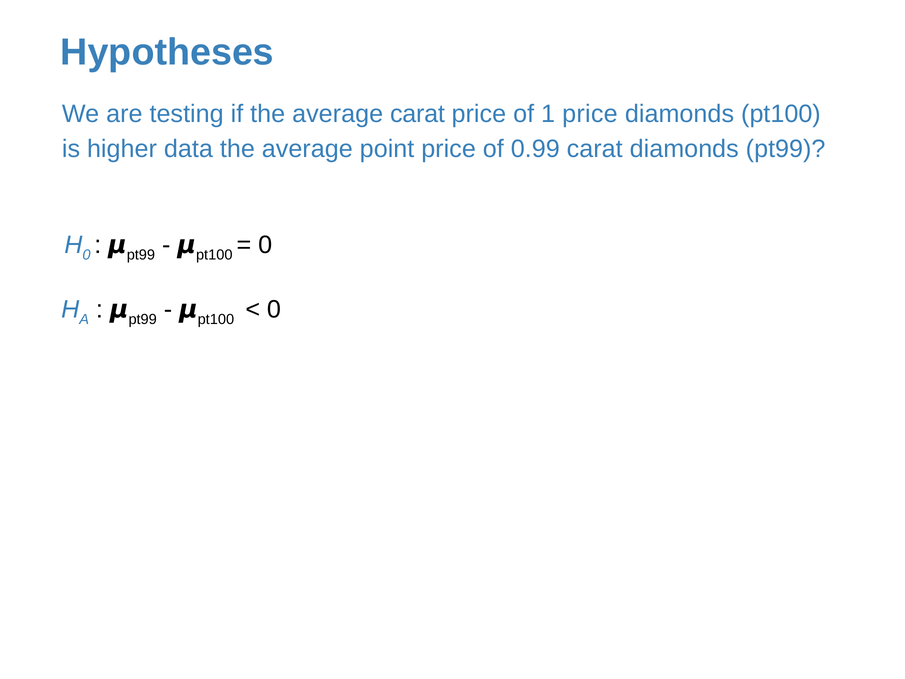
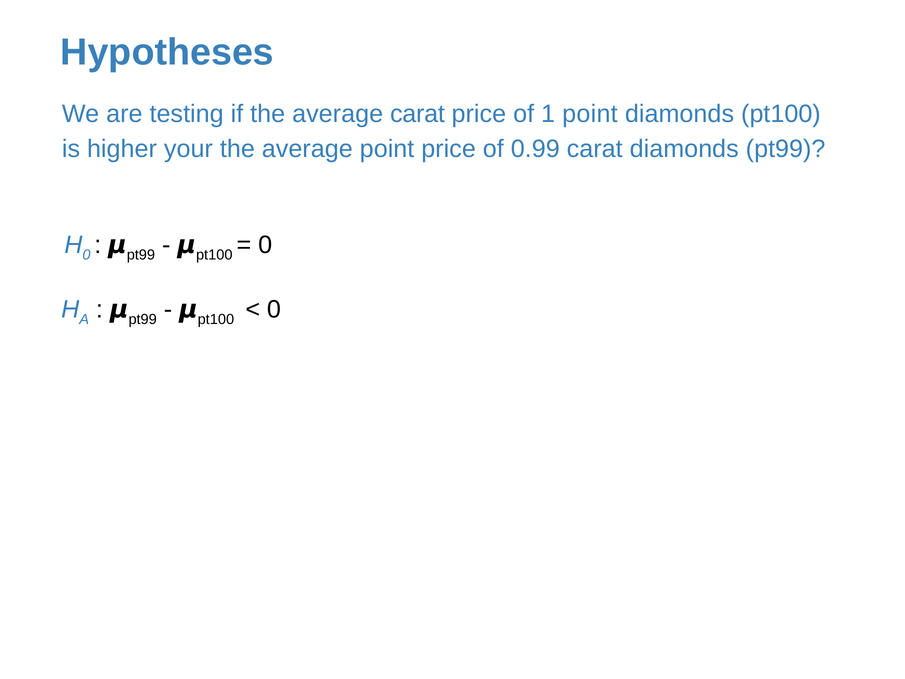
1 price: price -> point
data: data -> your
